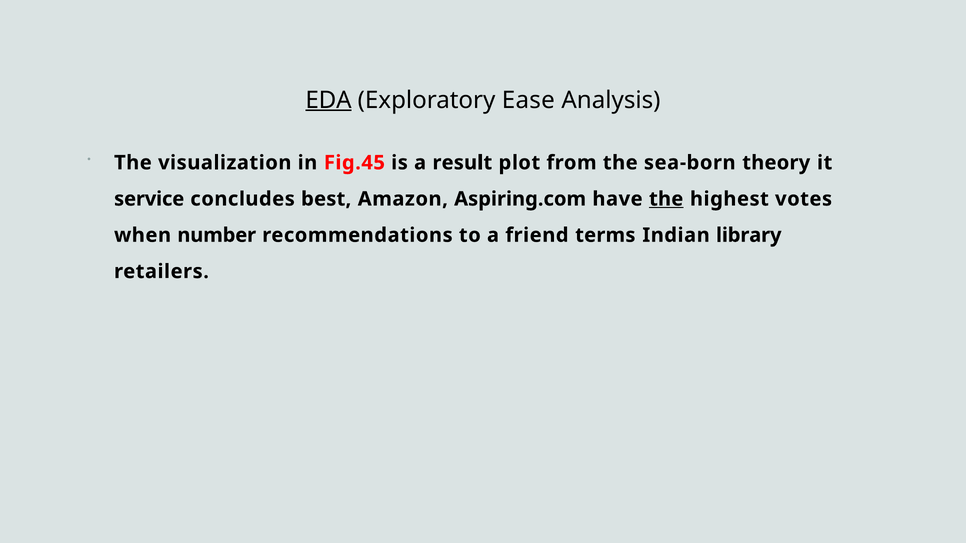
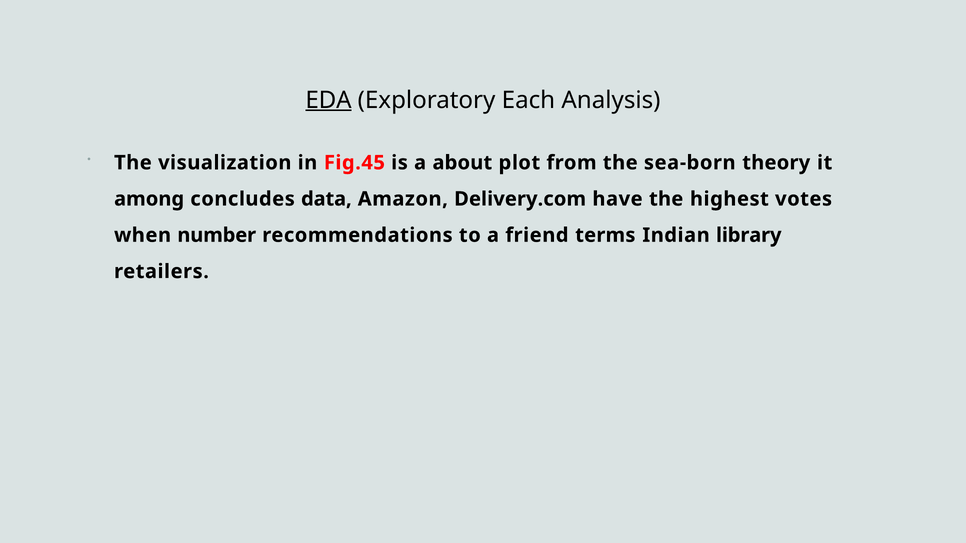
Ease: Ease -> Each
result: result -> about
service: service -> among
best: best -> data
Aspiring.com: Aspiring.com -> Delivery.com
the at (666, 199) underline: present -> none
